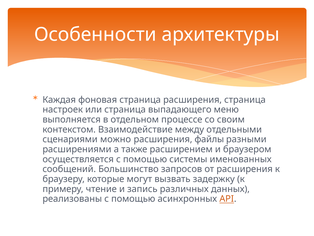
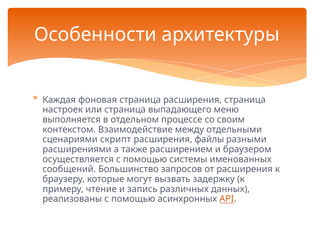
можно: можно -> скрипт
